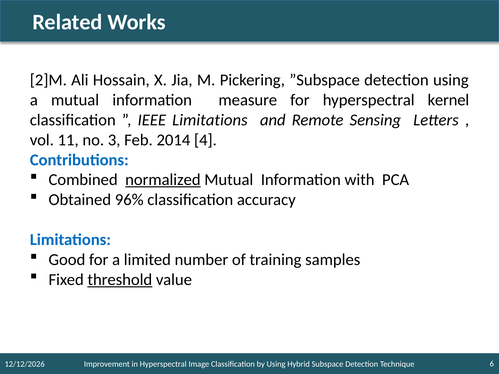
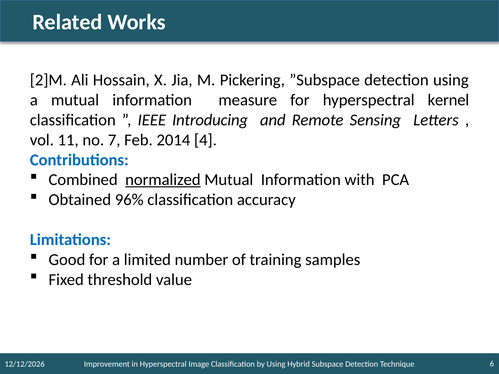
IEEE Limitations: Limitations -> Introducing
3: 3 -> 7
threshold underline: present -> none
